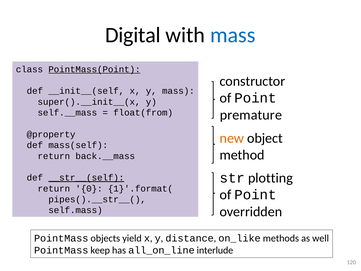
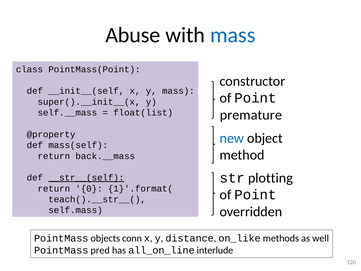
Digital: Digital -> Abuse
PointMass(Point underline: present -> none
float(from: float(from -> float(list
new colour: orange -> blue
pipes().__str__(: pipes().__str__( -> teach().__str__(
yield: yield -> conn
keep: keep -> pred
